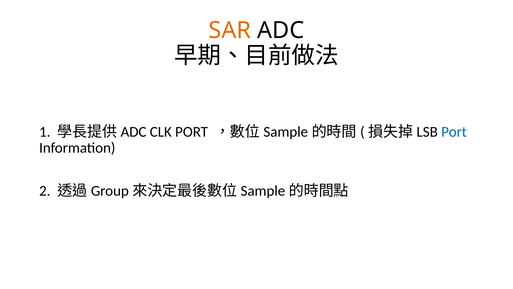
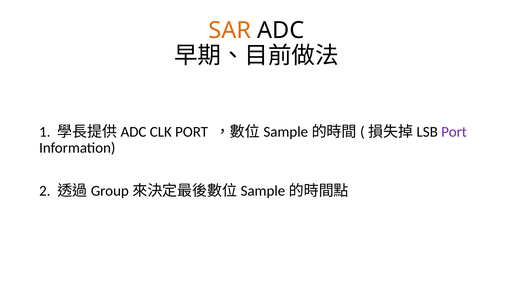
Port at (454, 132) colour: blue -> purple
